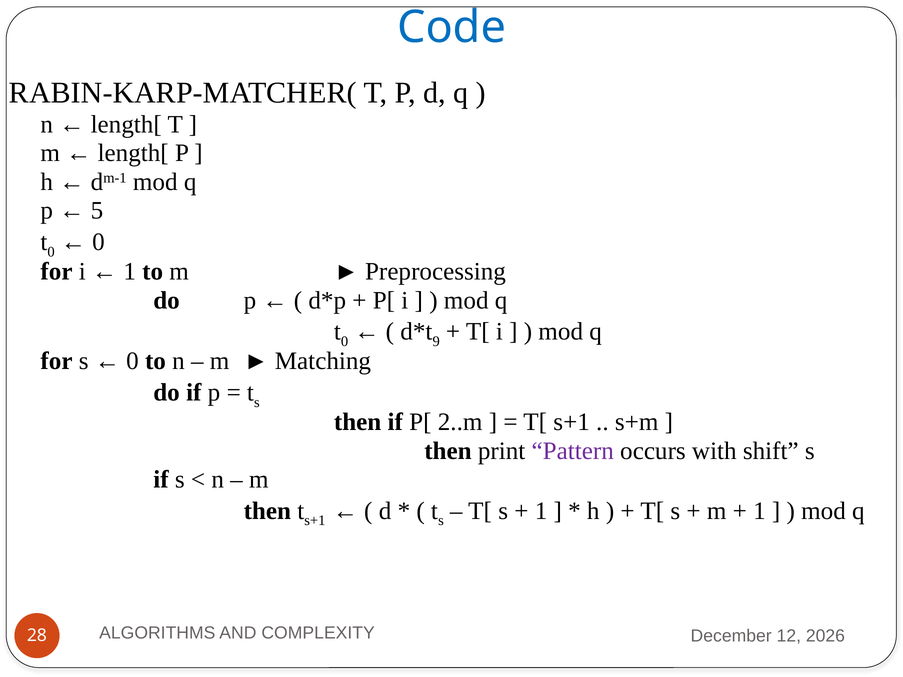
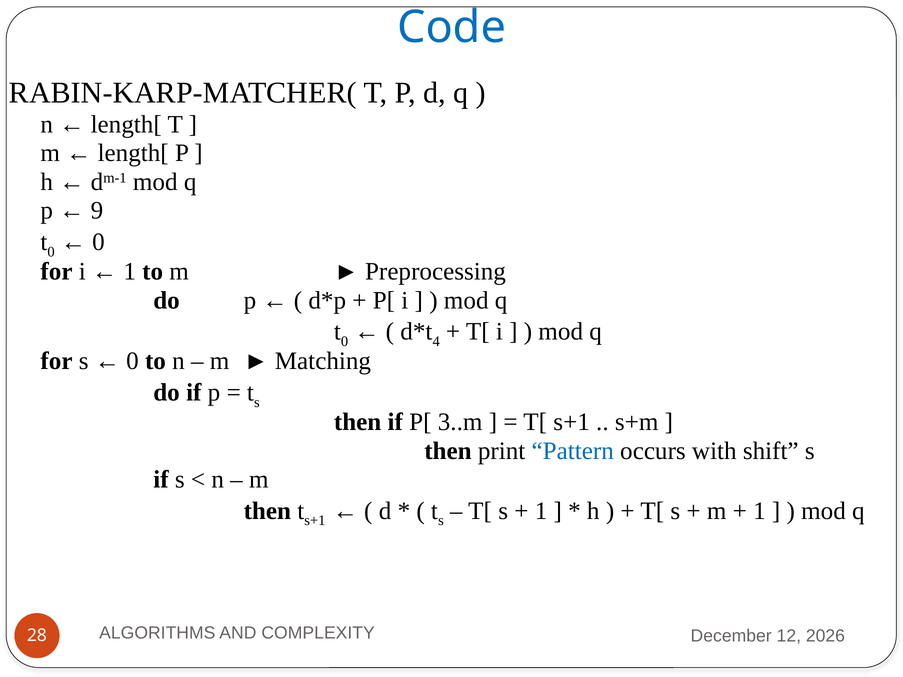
5: 5 -> 9
9: 9 -> 4
2..m: 2..m -> 3..m
Pattern colour: purple -> blue
